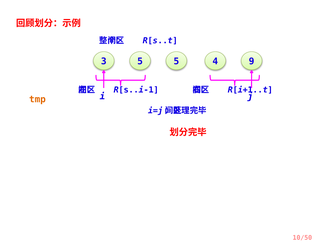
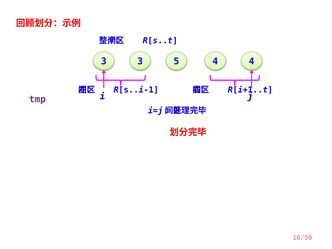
3 5: 5 -> 3
4 9: 9 -> 4
tmp colour: orange -> purple
